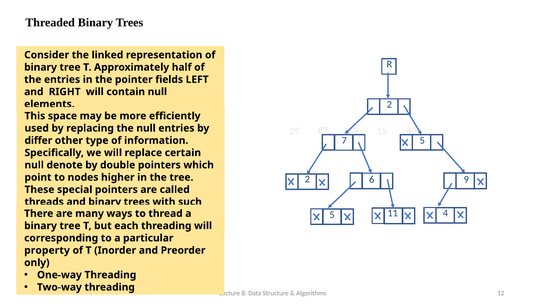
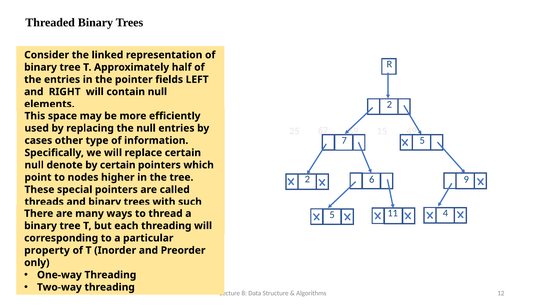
differ: differ -> cases
by double: double -> certain
